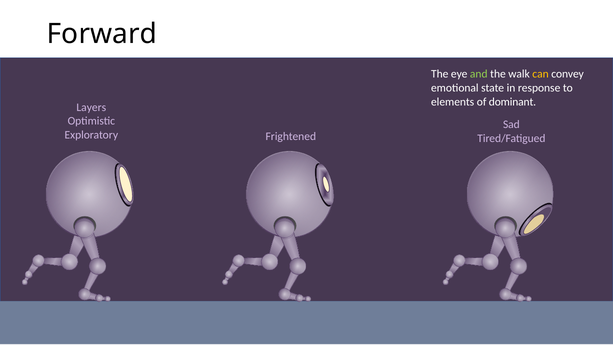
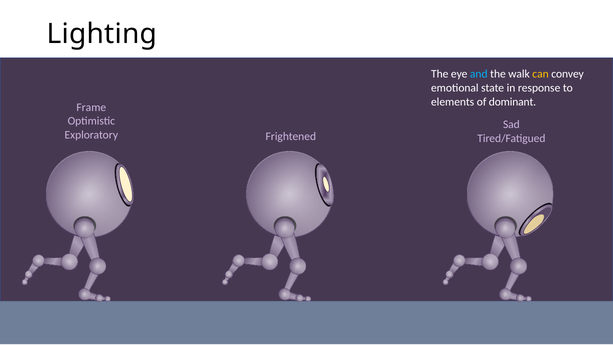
Forward: Forward -> Lighting
and colour: light green -> light blue
Layers: Layers -> Frame
